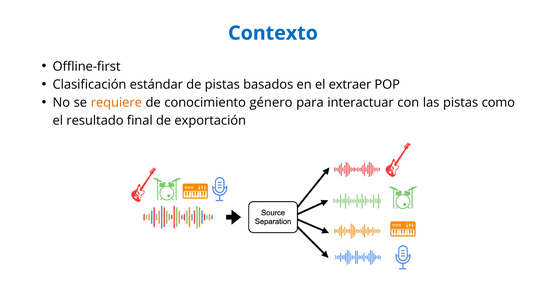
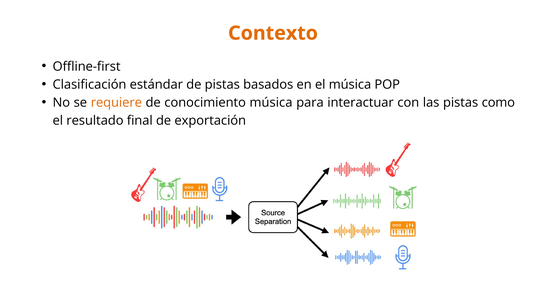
Contexto colour: blue -> orange
el extraer: extraer -> música
conocimiento género: género -> música
